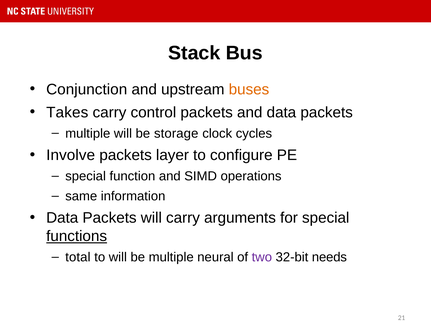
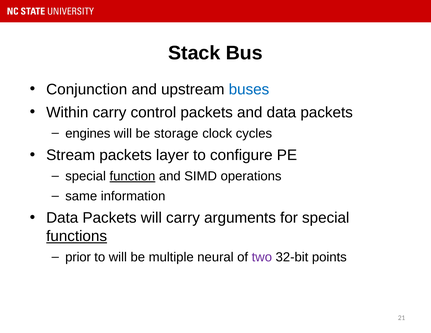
buses colour: orange -> blue
Takes: Takes -> Within
multiple at (88, 133): multiple -> engines
Involve: Involve -> Stream
function underline: none -> present
total: total -> prior
needs: needs -> points
